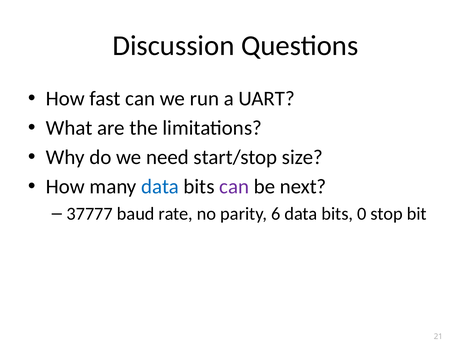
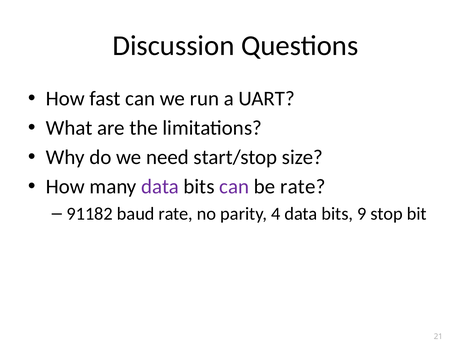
data at (160, 187) colour: blue -> purple
be next: next -> rate
37777: 37777 -> 91182
6: 6 -> 4
0: 0 -> 9
